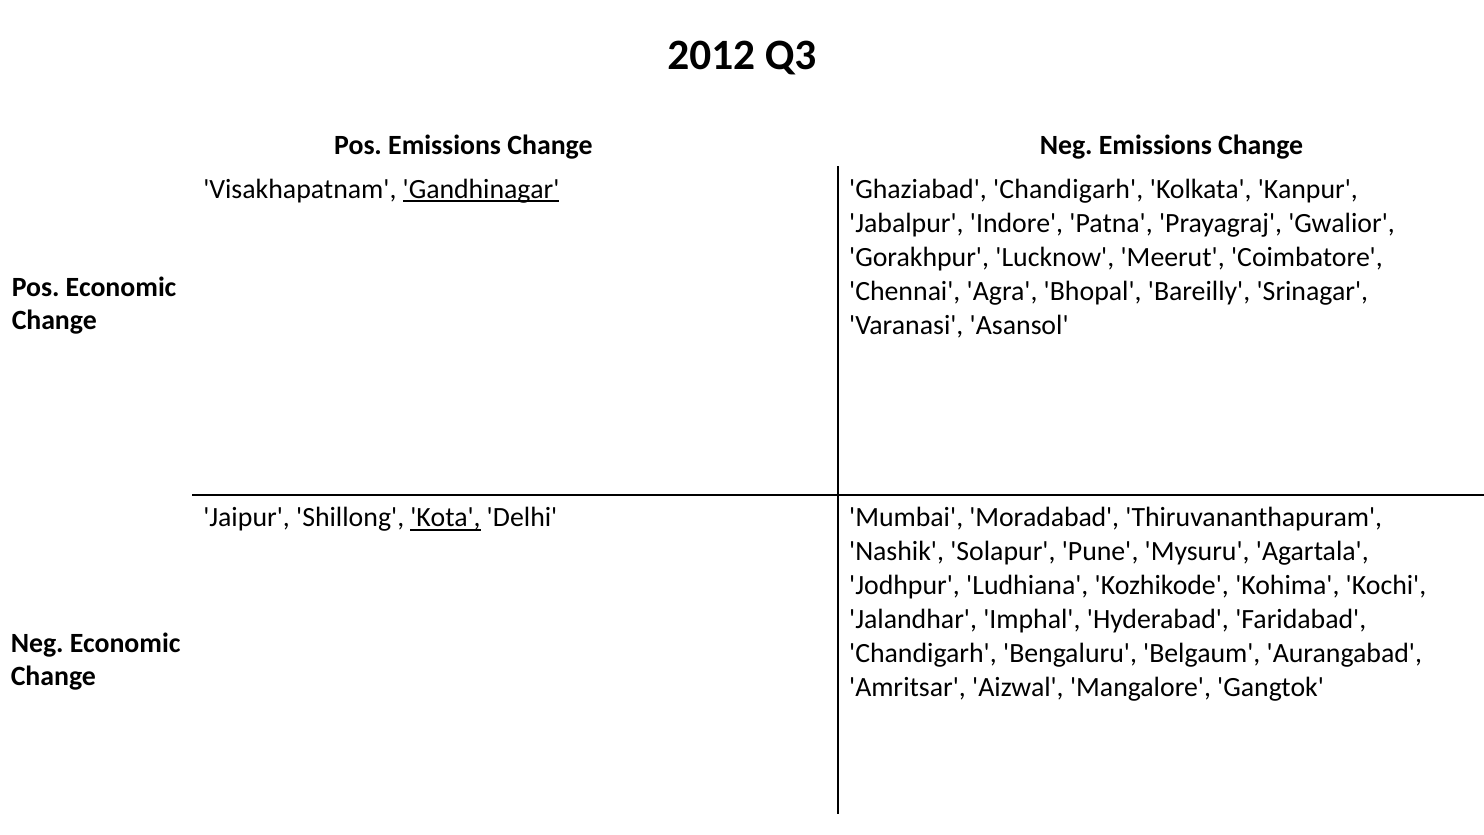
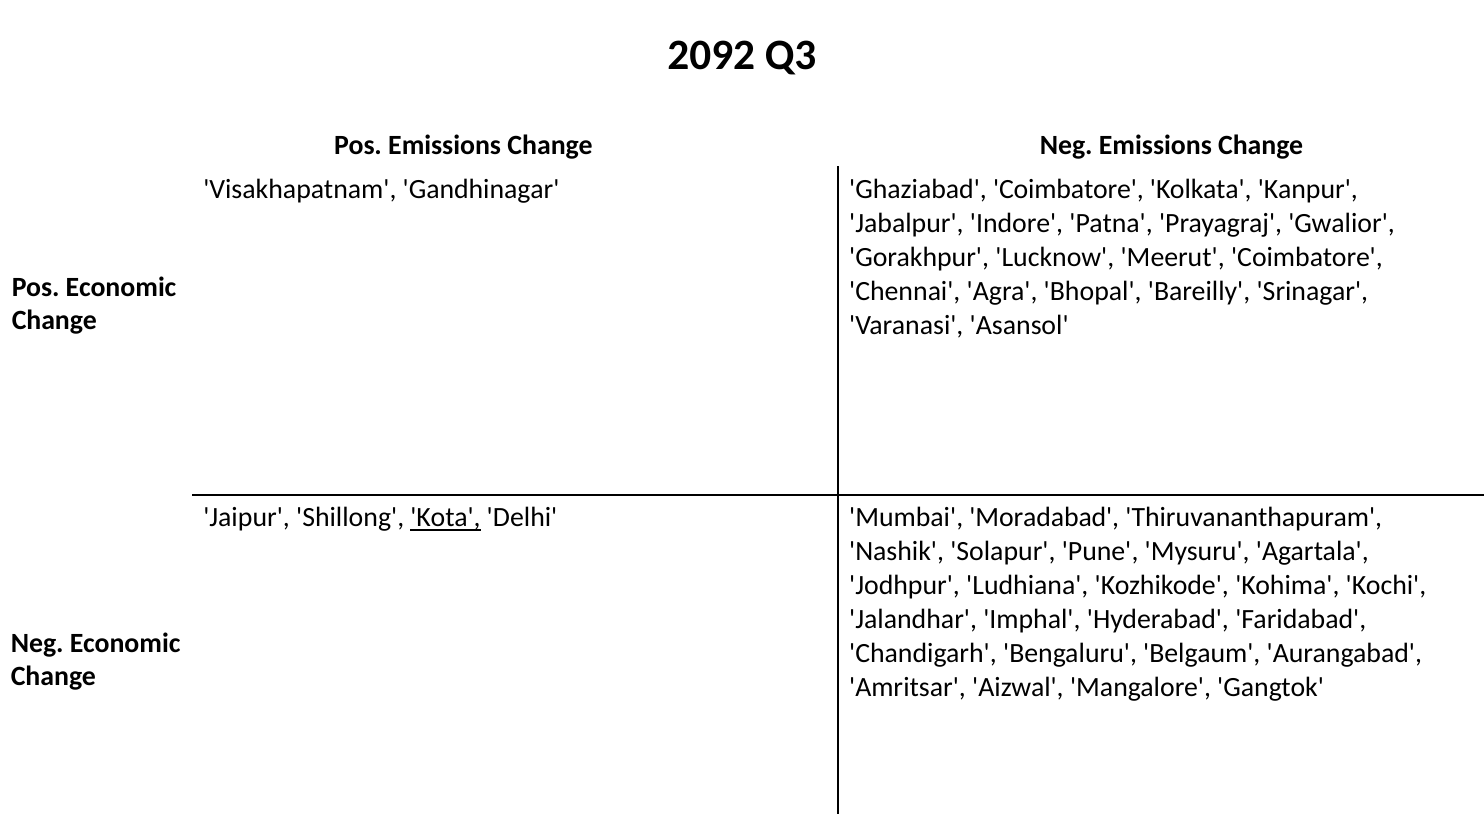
2012: 2012 -> 2092
Gandhinagar underline: present -> none
Ghaziabad Chandigarh: Chandigarh -> Coimbatore
